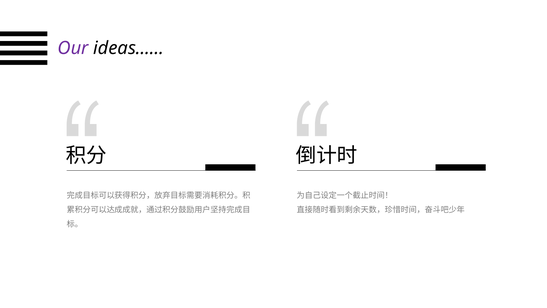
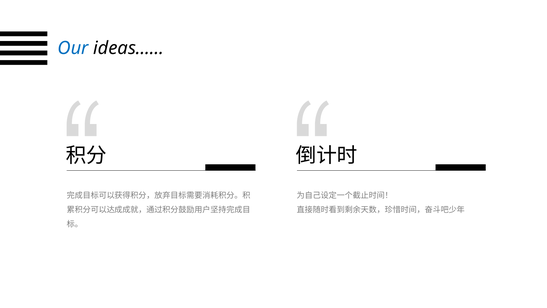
Our colour: purple -> blue
